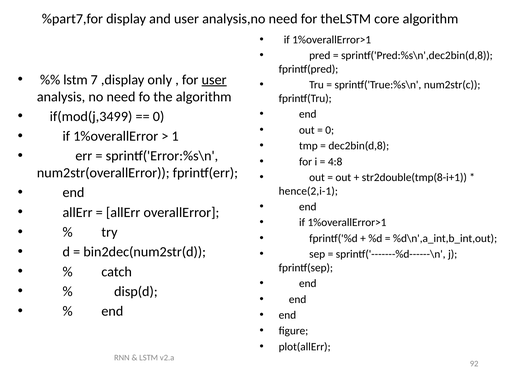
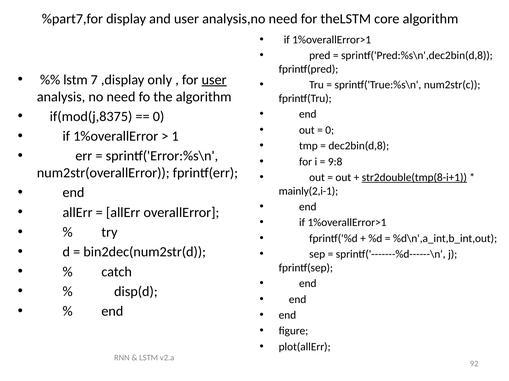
if(mod(j,3499: if(mod(j,3499 -> if(mod(j,8375
4:8: 4:8 -> 9:8
str2double(tmp(8-i+1 underline: none -> present
hence(2,i-1: hence(2,i-1 -> mainly(2,i-1
